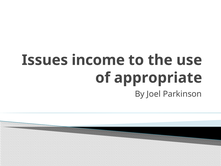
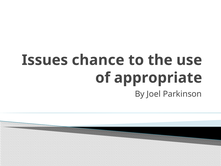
income: income -> chance
